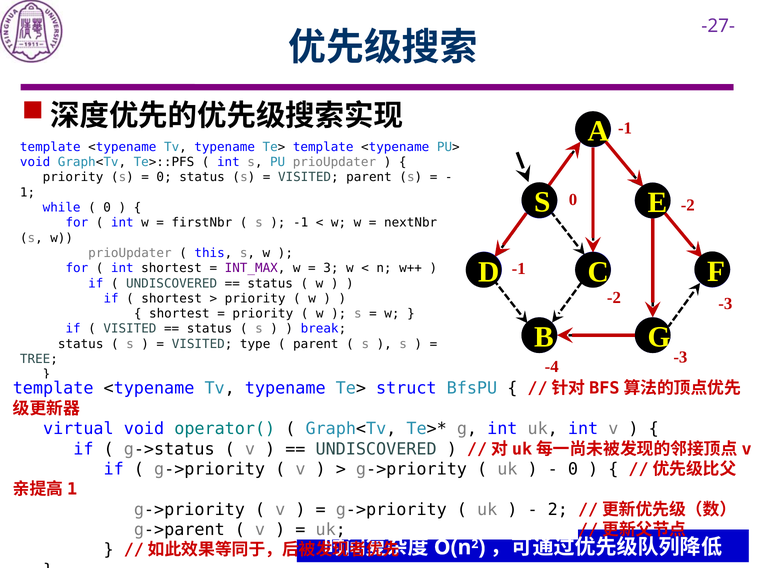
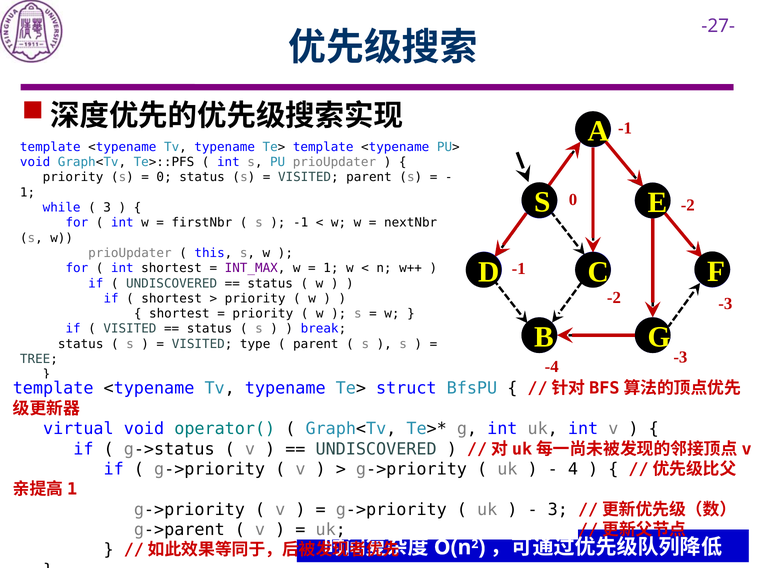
0 at (107, 208): 0 -> 3
3 at (331, 268): 3 -> 1
0 at (573, 469): 0 -> 4
2 at (558, 509): 2 -> 3
